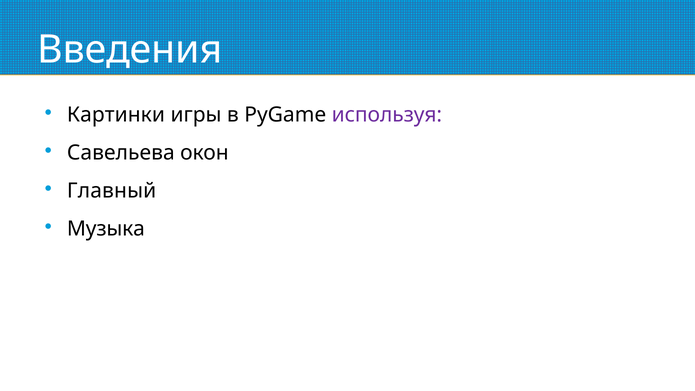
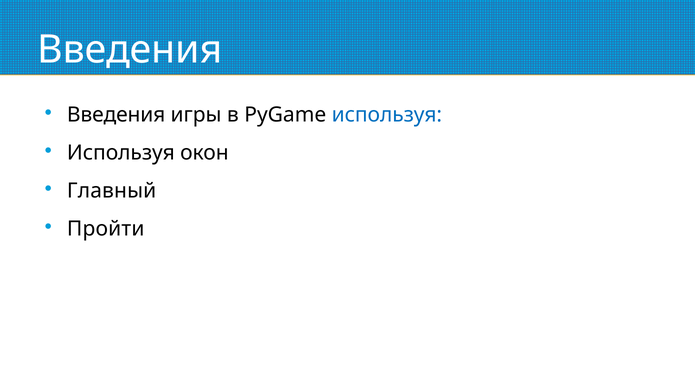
Картинки at (116, 115): Картинки -> Введения
используя at (387, 115) colour: purple -> blue
Савельева at (121, 153): Савельева -> Используя
Музыка: Музыка -> Пройти
